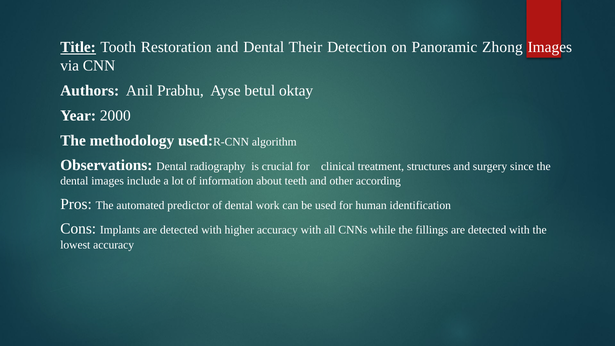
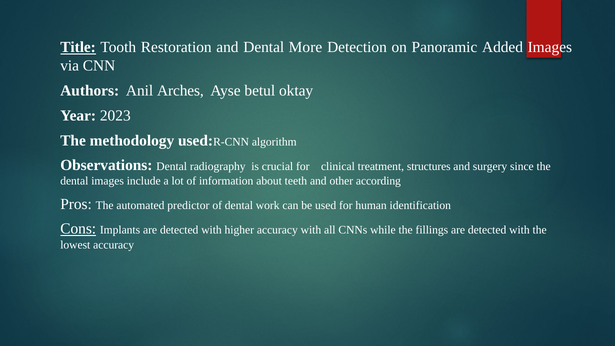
Their: Their -> More
Zhong: Zhong -> Added
Prabhu: Prabhu -> Arches
2000: 2000 -> 2023
Cons underline: none -> present
